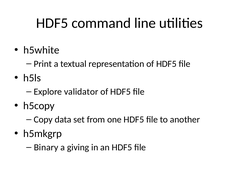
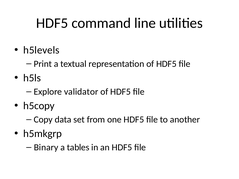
h5white: h5white -> h5levels
giving: giving -> tables
